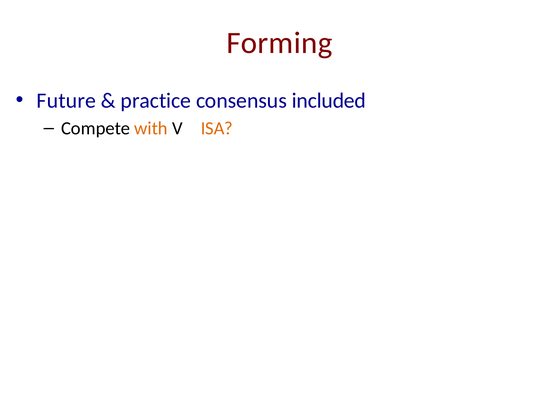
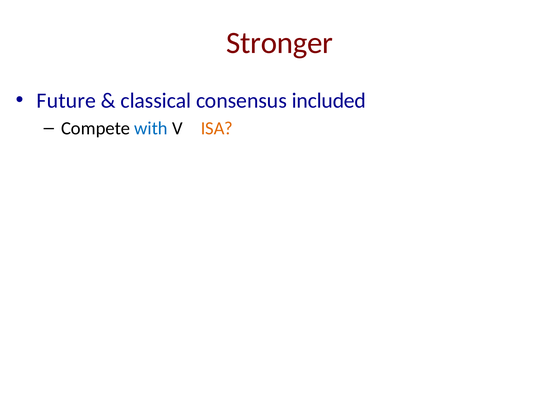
Forming: Forming -> Stronger
practice: practice -> classical
with colour: orange -> blue
